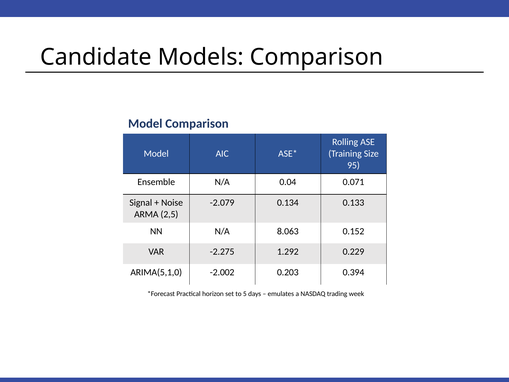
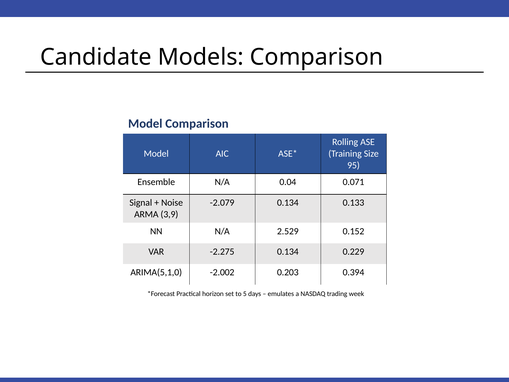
2,5: 2,5 -> 3,9
8.063: 8.063 -> 2.529
-2.275 1.292: 1.292 -> 0.134
